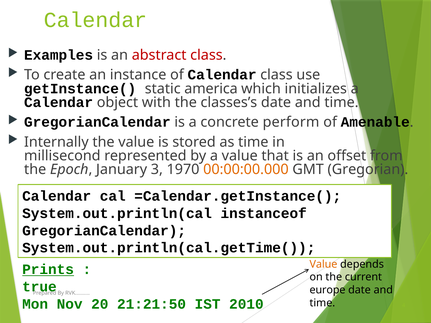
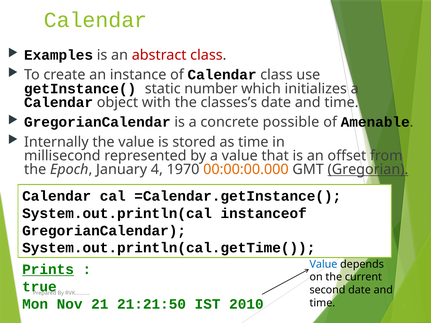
america: america -> number
perform: perform -> possible
January 3: 3 -> 4
Gregorian underline: none -> present
Value at (323, 264) colour: orange -> blue
europe: europe -> second
20: 20 -> 21
